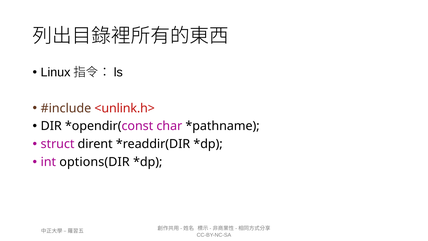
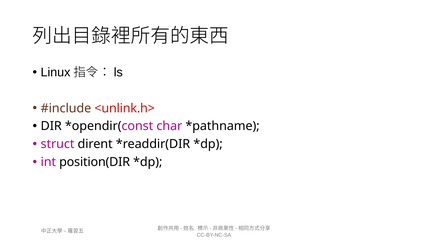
options(DIR: options(DIR -> position(DIR
